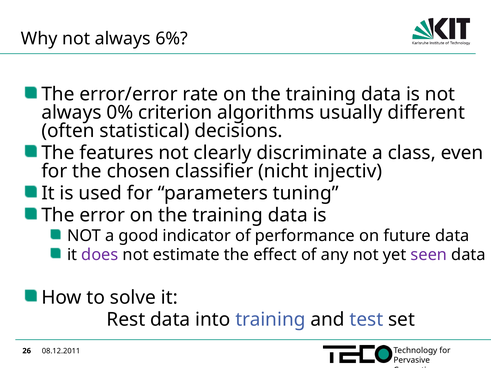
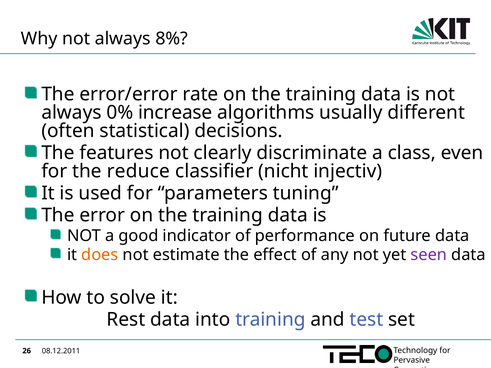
6%: 6% -> 8%
criterion: criterion -> increase
chosen: chosen -> reduce
does colour: purple -> orange
